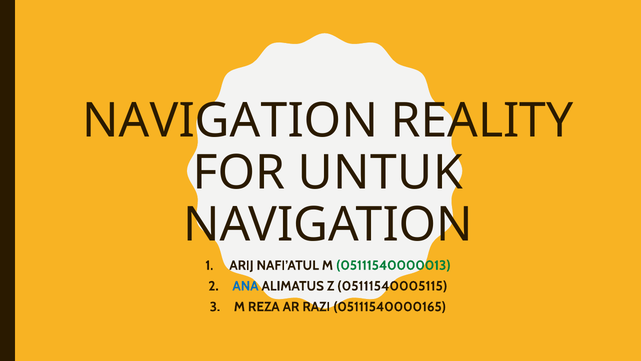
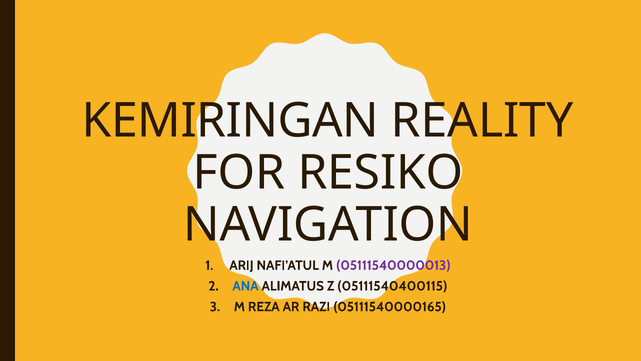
NAVIGATION at (230, 121): NAVIGATION -> KEMIRINGAN
UNTUK: UNTUK -> RESIKO
05111540000013 colour: green -> purple
05111540005115: 05111540005115 -> 05111540400115
